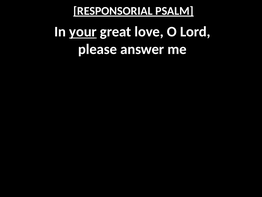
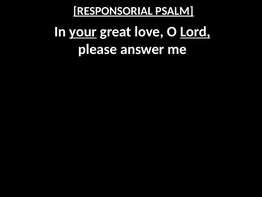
Lord underline: none -> present
